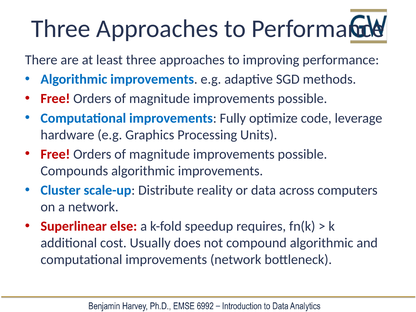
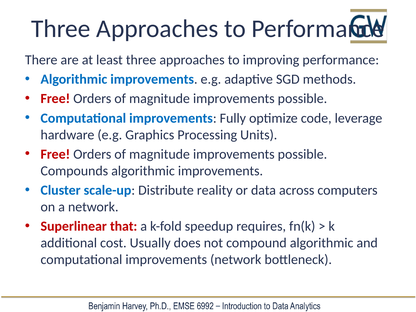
else: else -> that
